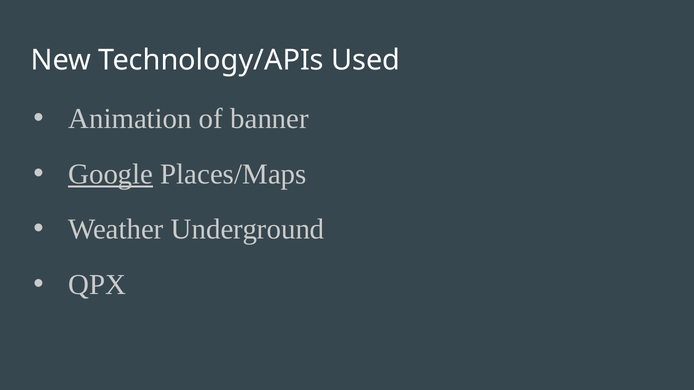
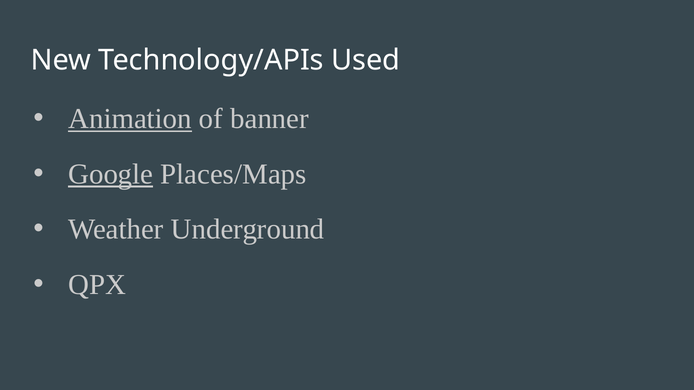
Animation underline: none -> present
